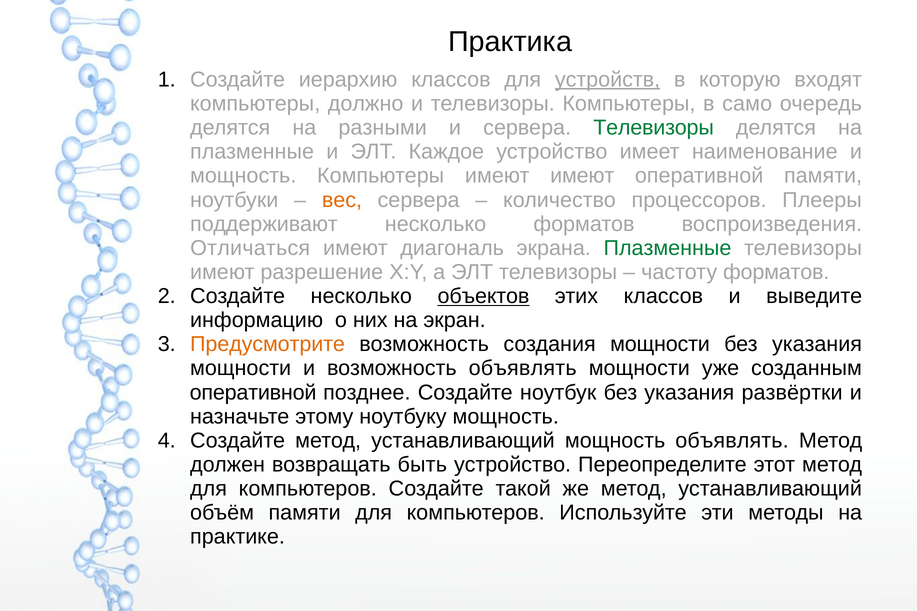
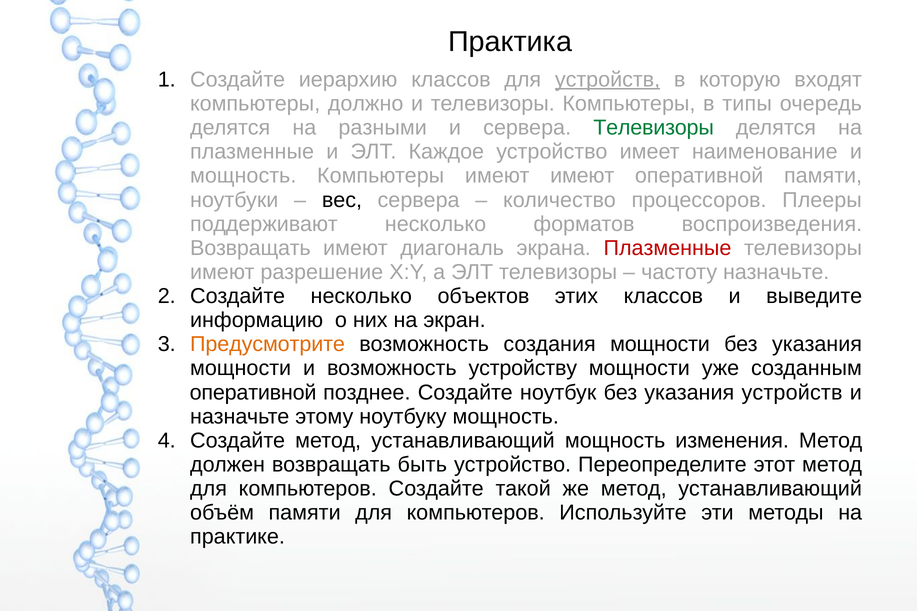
само: само -> типы
вес colour: orange -> black
Отличаться at (250, 248): Отличаться -> Возвращать
Плазменные at (667, 248) colour: green -> red
частоту форматов: форматов -> назначьте
объектов underline: present -> none
возможность объявлять: объявлять -> устройству
указания развёртки: развёртки -> устройств
мощность объявлять: объявлять -> изменения
